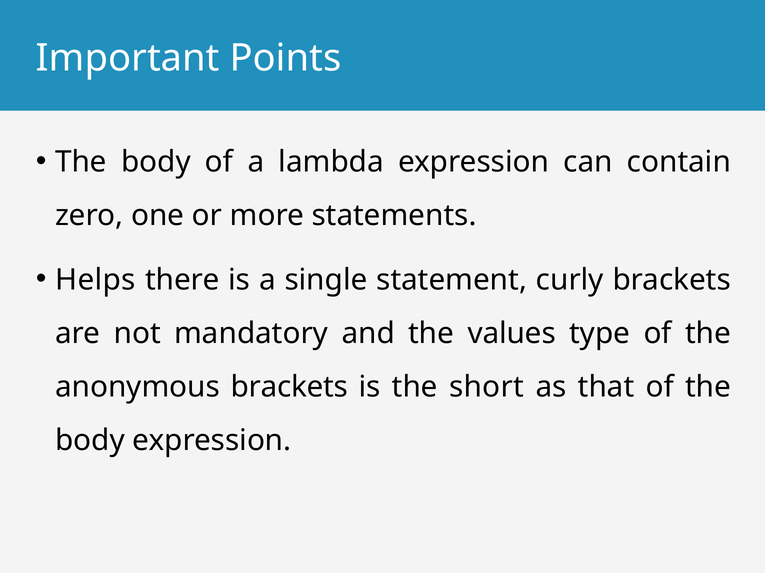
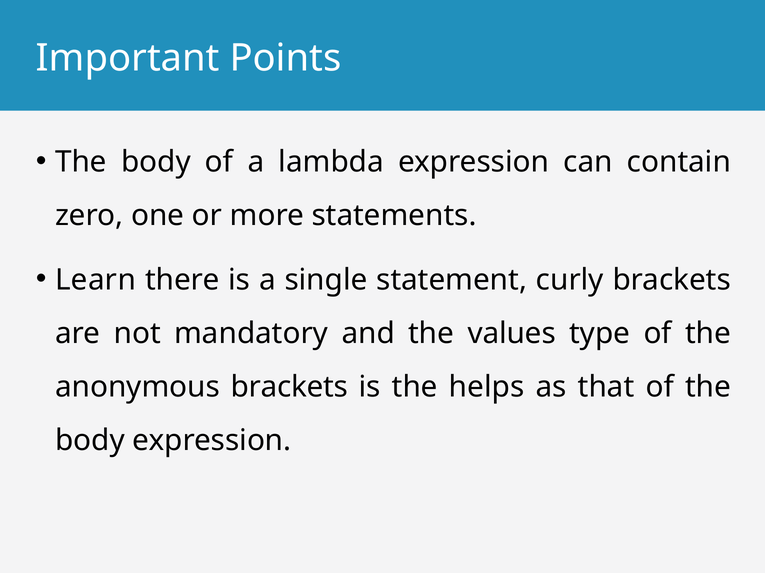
Helps: Helps -> Learn
short: short -> helps
